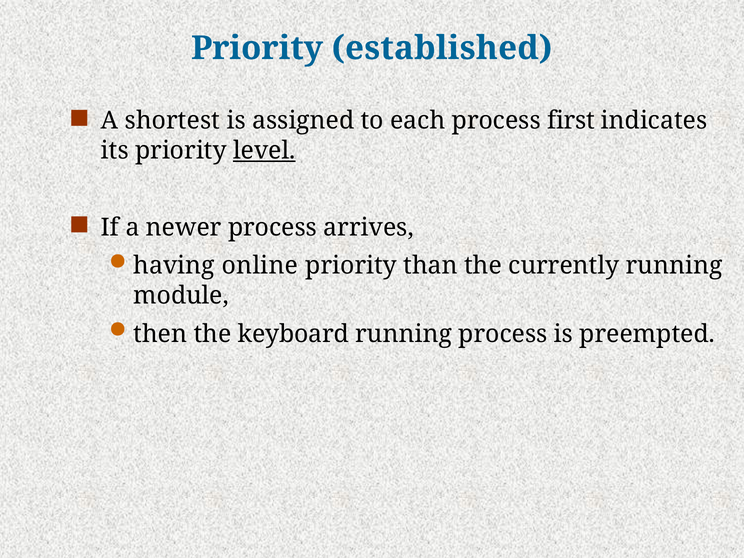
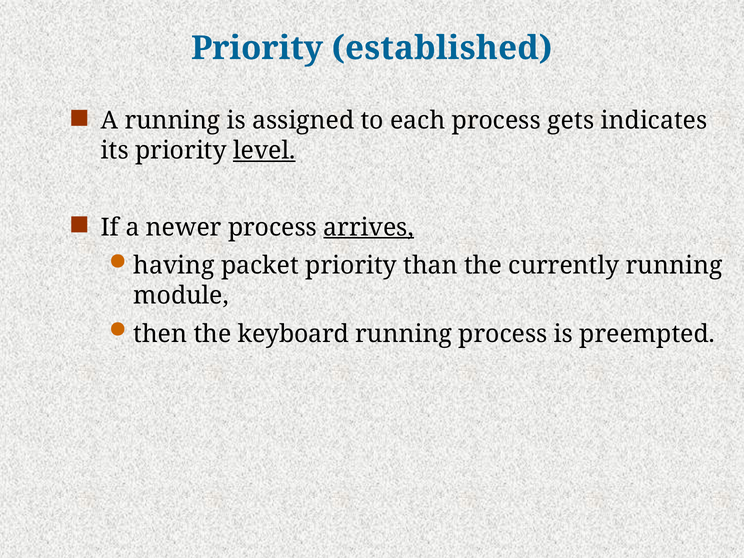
A shortest: shortest -> running
first: first -> gets
arrives underline: none -> present
online: online -> packet
